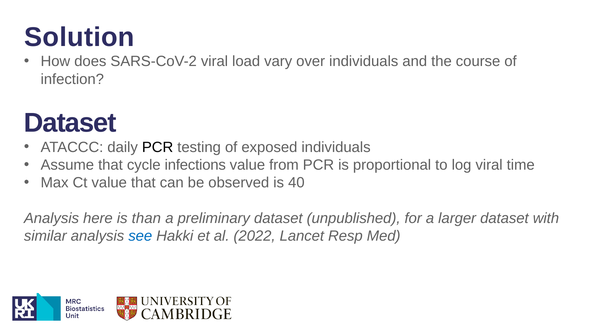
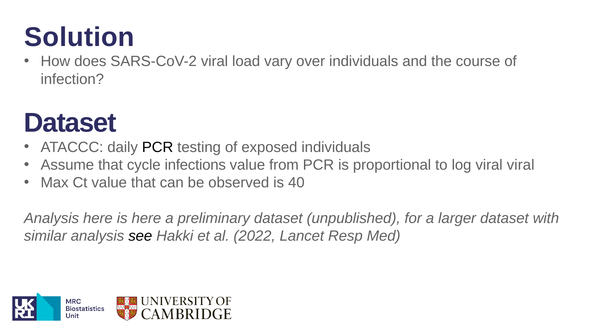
viral time: time -> viral
is than: than -> here
see colour: blue -> black
